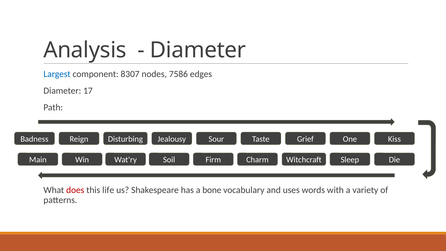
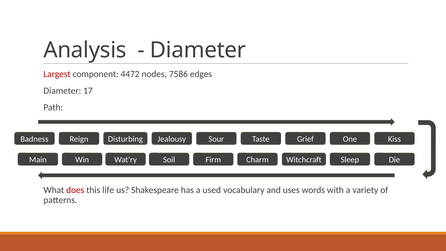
Largest colour: blue -> red
8307: 8307 -> 4472
bone: bone -> used
